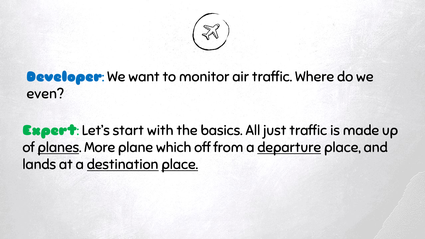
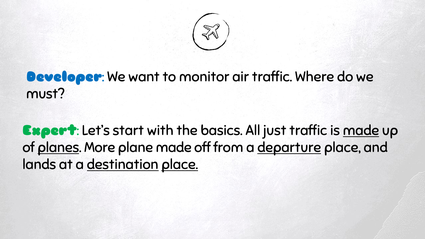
even: even -> must
made at (361, 131) underline: none -> present
plane which: which -> made
